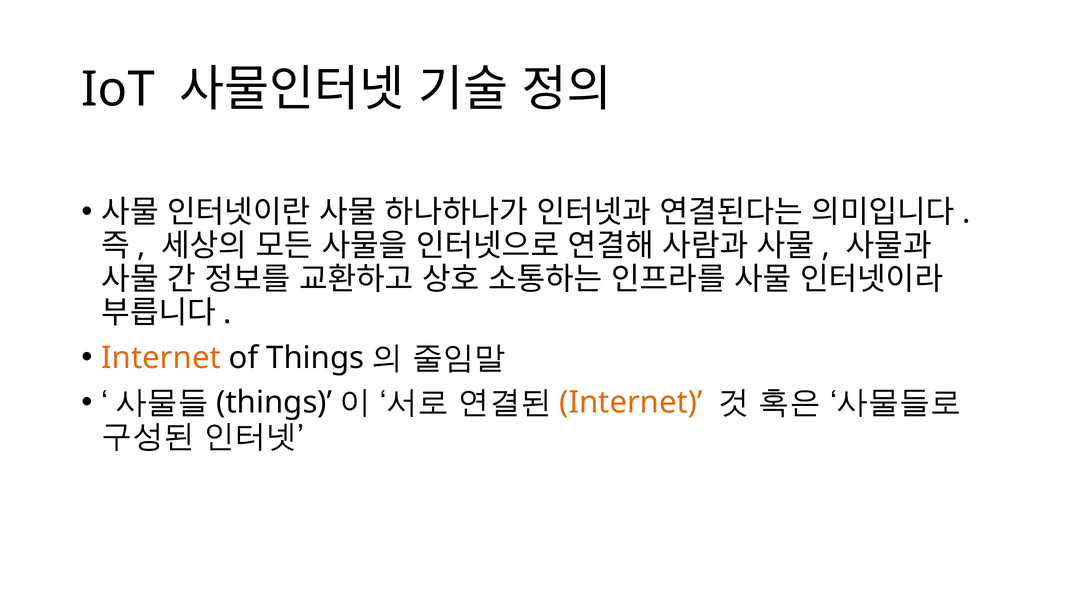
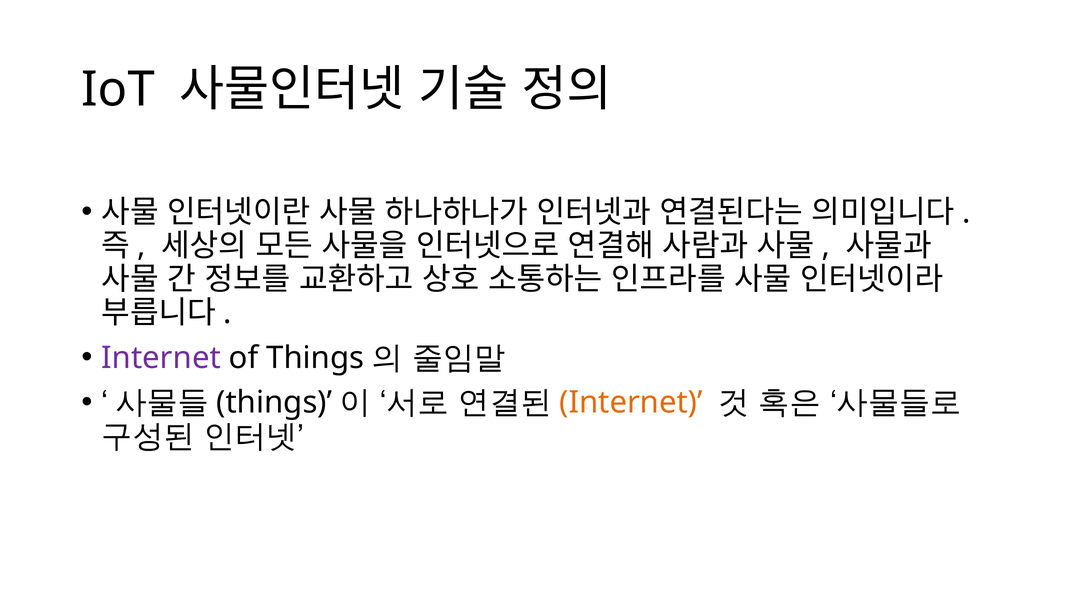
Internet at (161, 358) colour: orange -> purple
